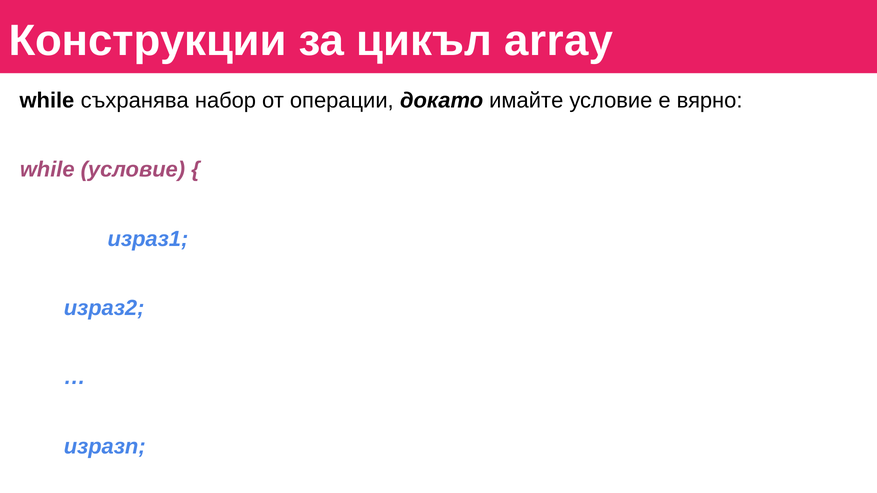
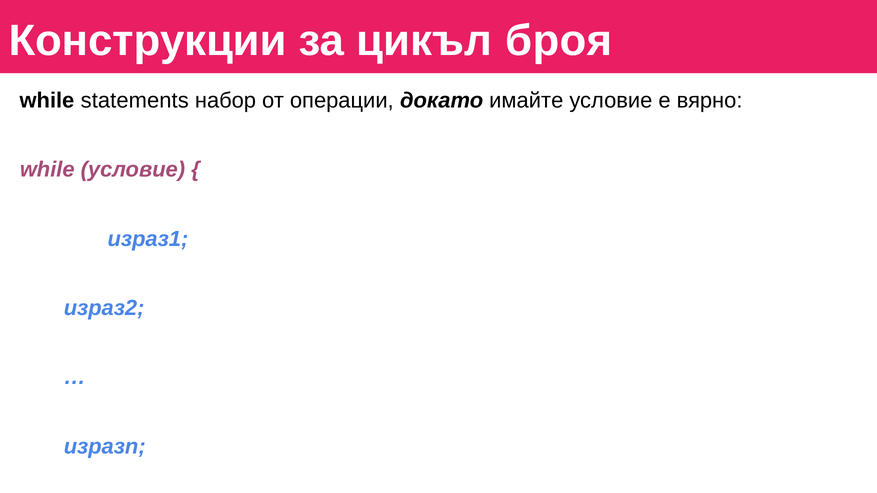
array: array -> броя
съхранява: съхранява -> statements
